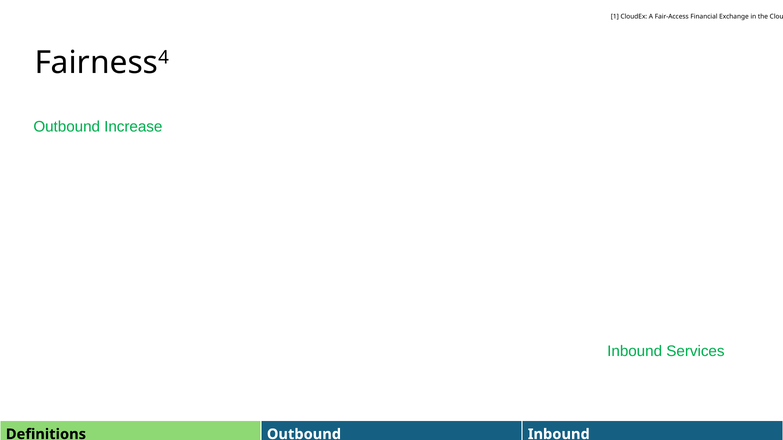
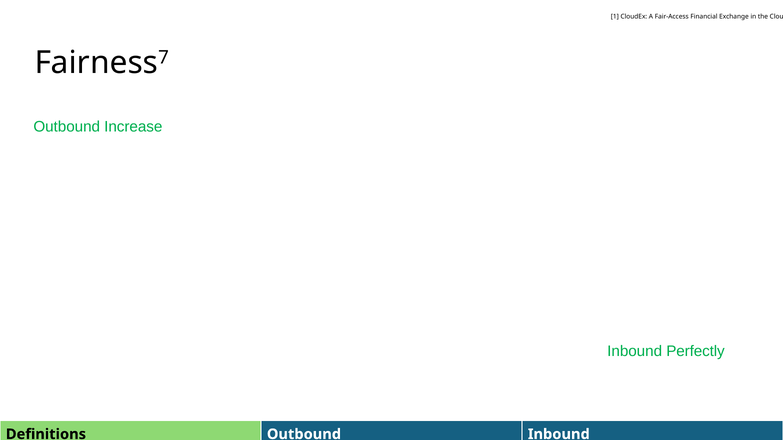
4: 4 -> 7
Services: Services -> Perfectly
